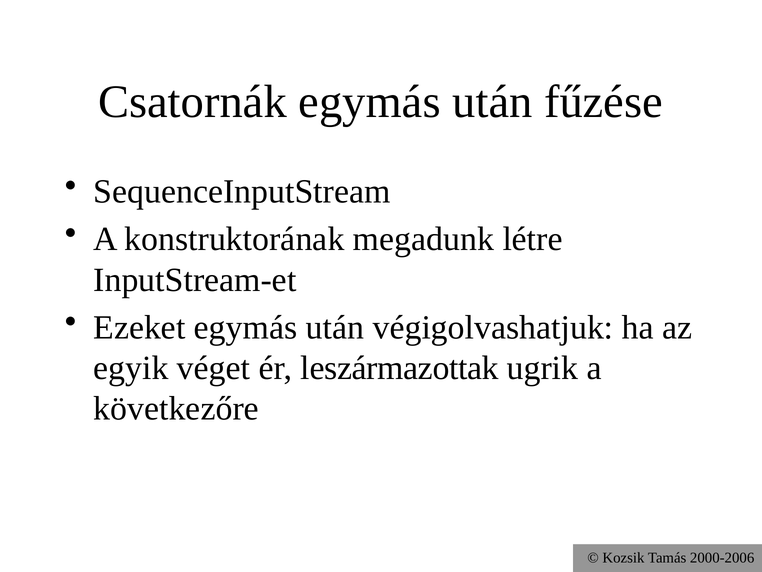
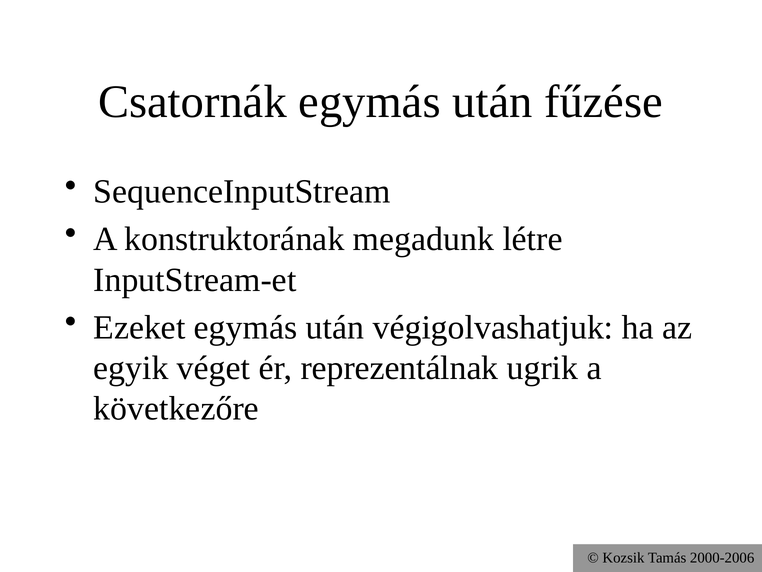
leszármazottak: leszármazottak -> reprezentálnak
